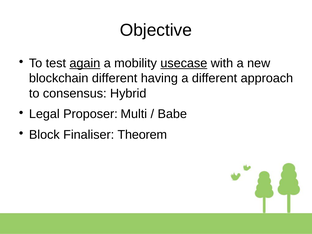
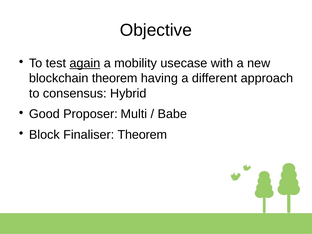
usecase underline: present -> none
blockchain different: different -> theorem
Legal: Legal -> Good
